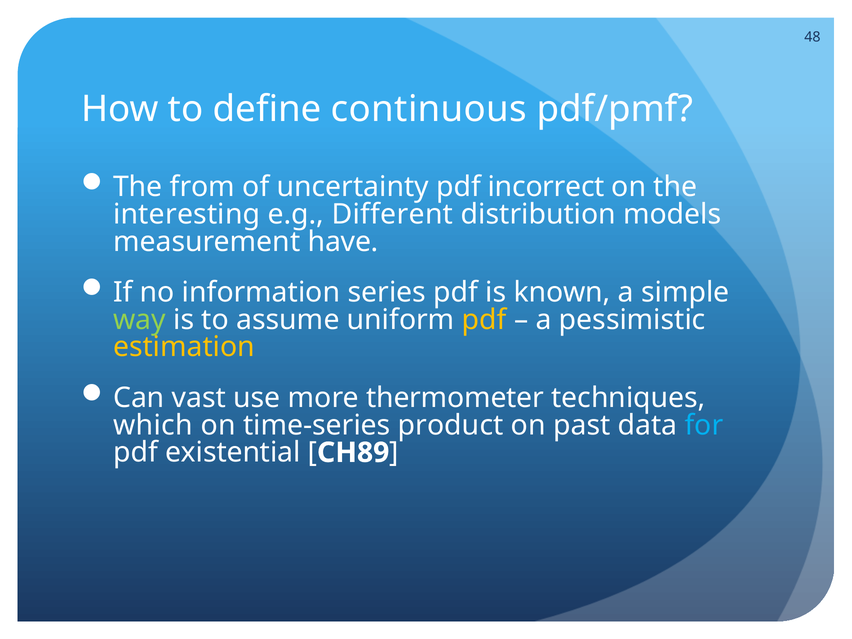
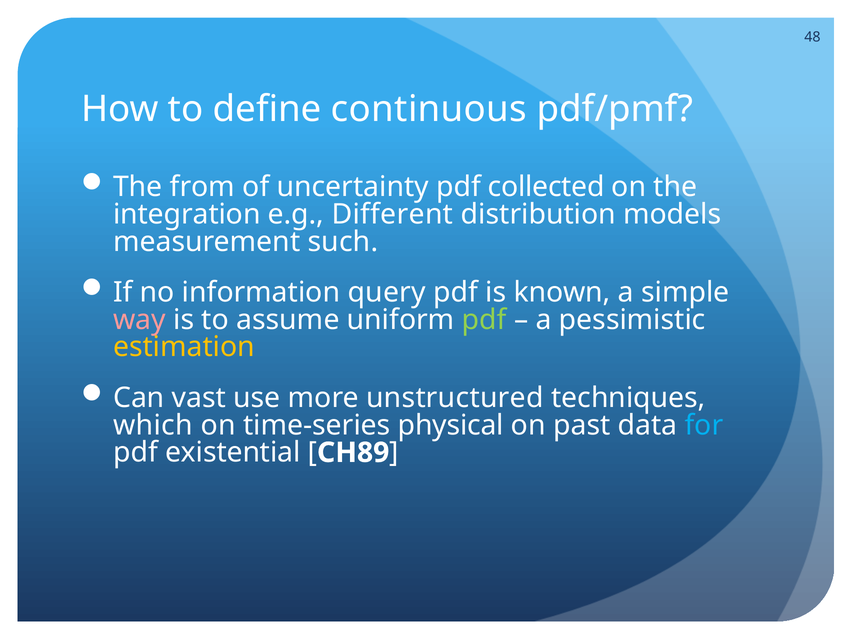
incorrect: incorrect -> collected
interesting: interesting -> integration
have: have -> such
series: series -> query
way colour: light green -> pink
pdf at (484, 320) colour: yellow -> light green
thermometer: thermometer -> unstructured
product: product -> physical
